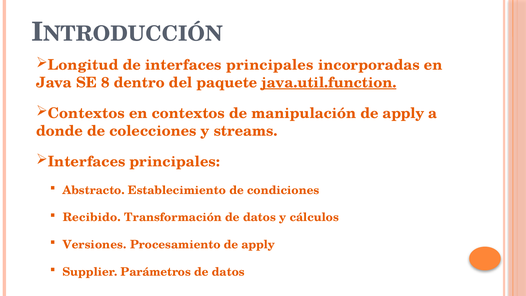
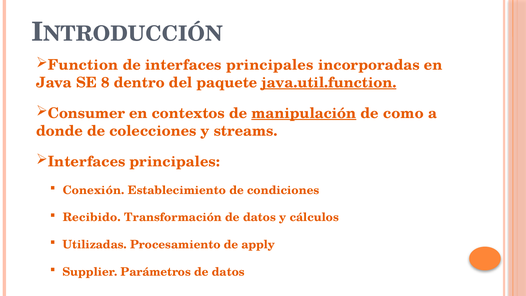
Longitud: Longitud -> Function
Contextos at (86, 113): Contextos -> Consumer
manipulación underline: none -> present
apply at (404, 113): apply -> como
Abstracto: Abstracto -> Conexión
Versiones: Versiones -> Utilizadas
